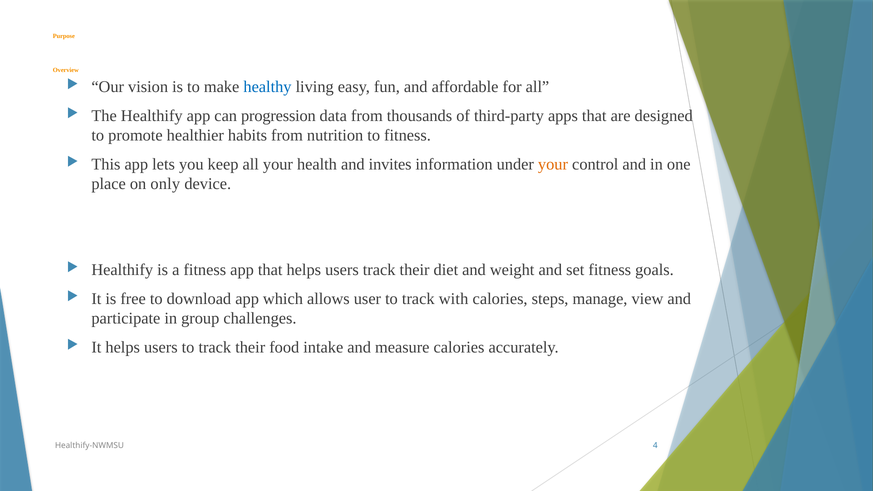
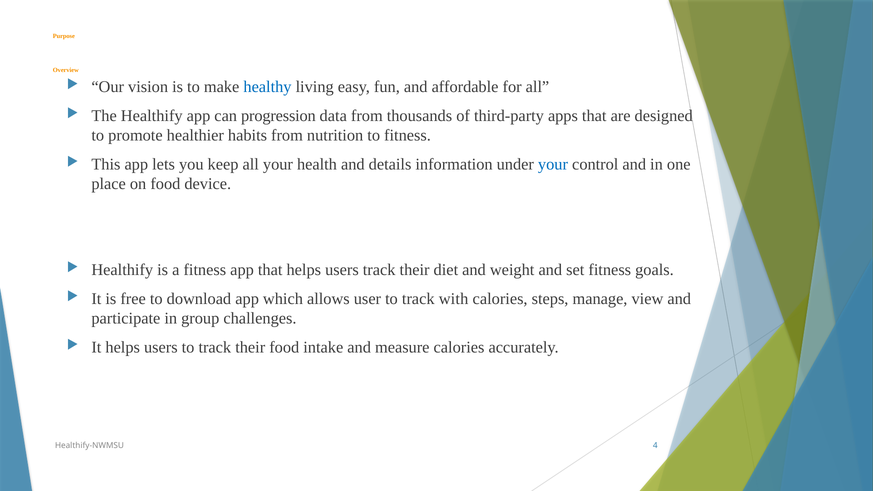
invites: invites -> details
your at (553, 164) colour: orange -> blue
on only: only -> food
